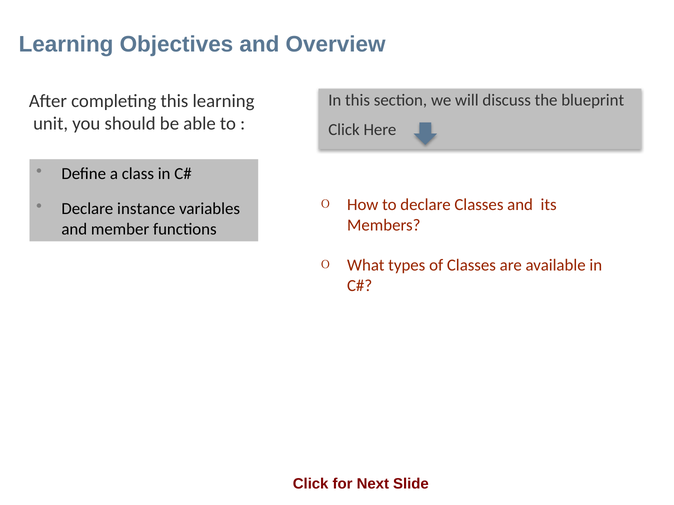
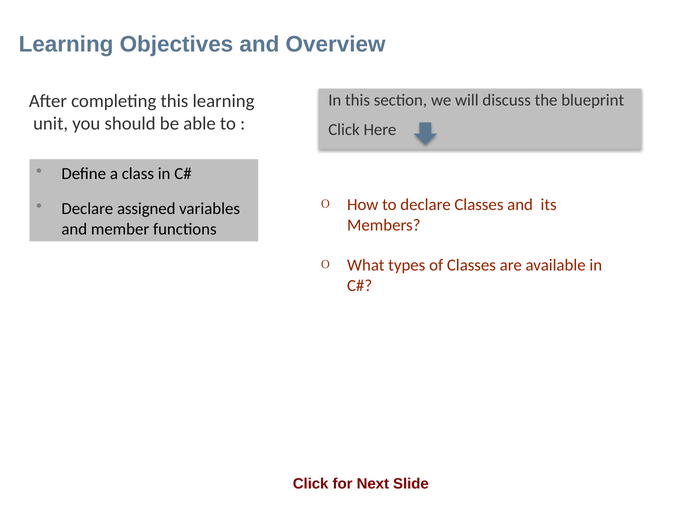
instance: instance -> assigned
